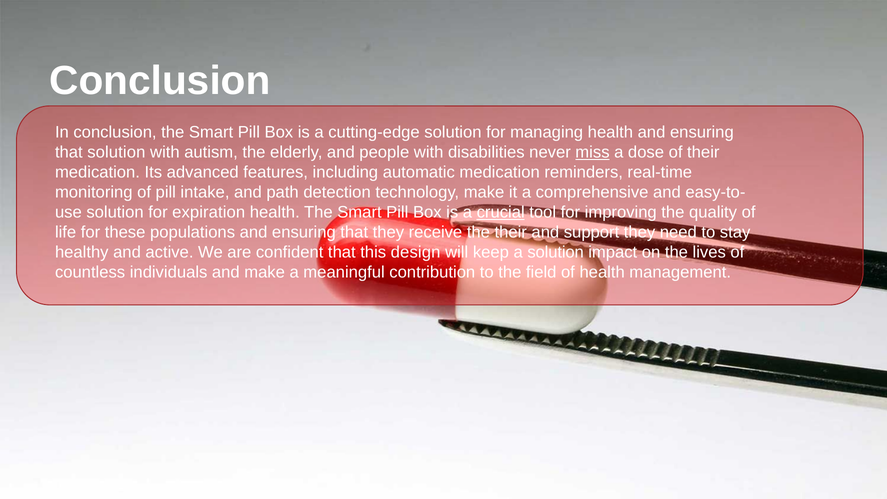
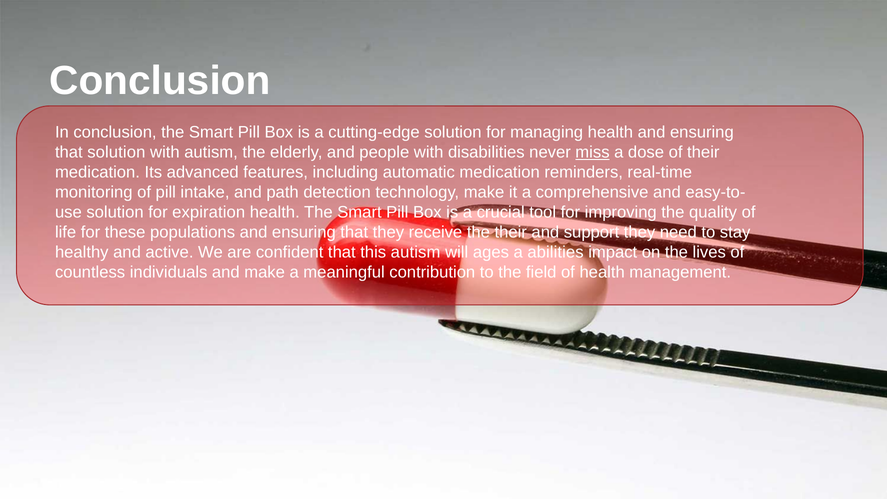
crucial underline: present -> none
this design: design -> autism
keep: keep -> ages
a solution: solution -> abilities
